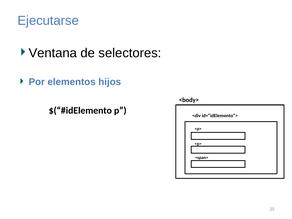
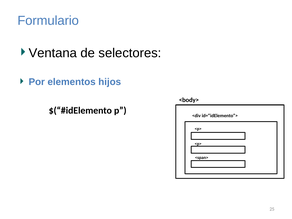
Ejecutarse: Ejecutarse -> Formulario
